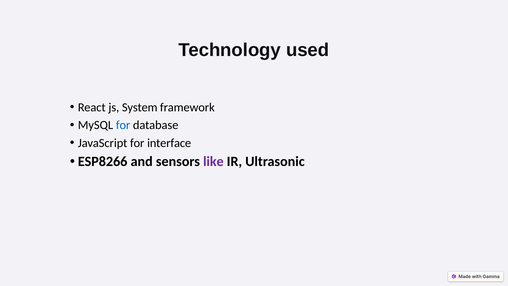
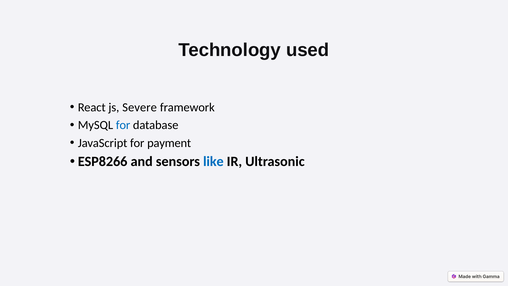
System: System -> Severe
interface: interface -> payment
like colour: purple -> blue
